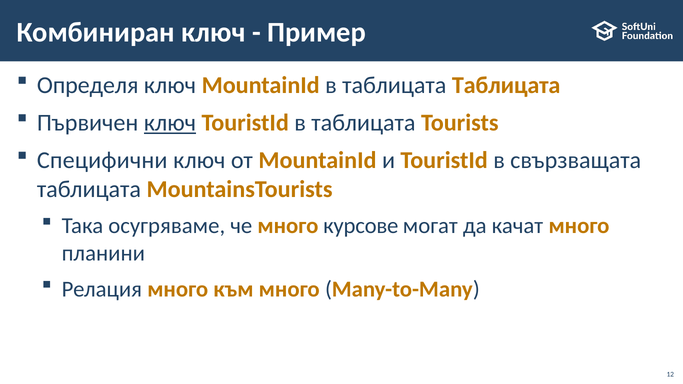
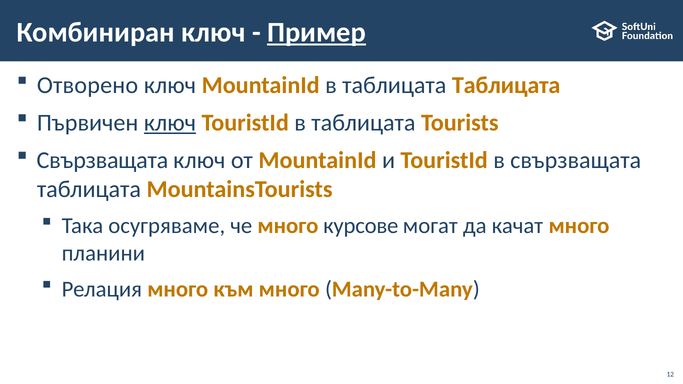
Пример underline: none -> present
Определя: Определя -> Отворено
Специфични at (102, 160): Специфични -> Свързващата
